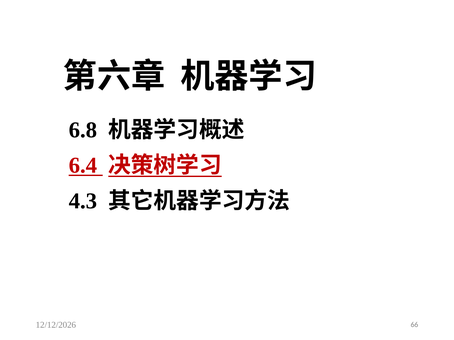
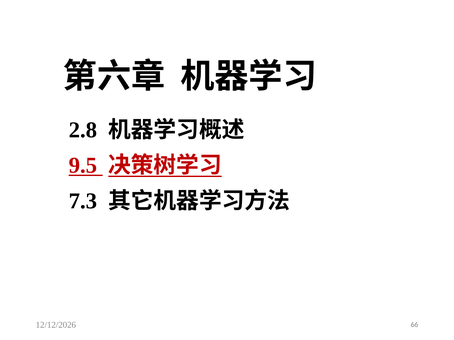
6.8: 6.8 -> 2.8
6.4: 6.4 -> 9.5
4.3: 4.3 -> 7.3
